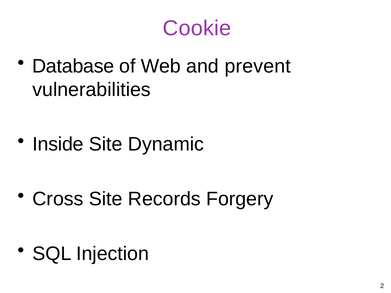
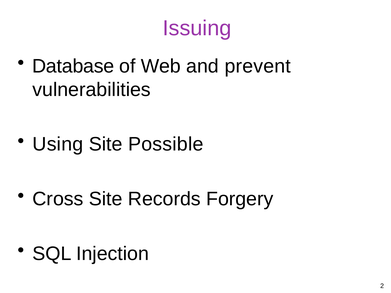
Cookie: Cookie -> Issuing
Inside: Inside -> Using
Dynamic: Dynamic -> Possible
